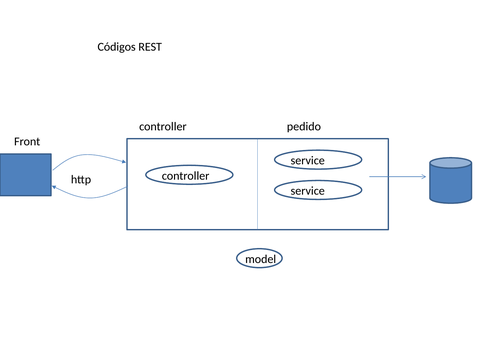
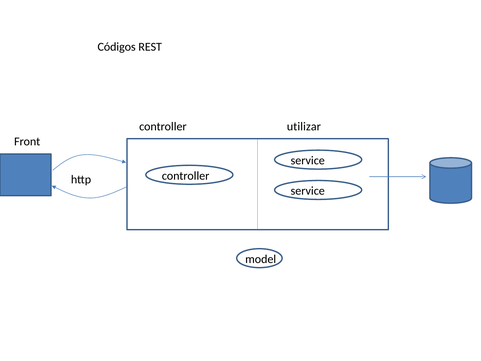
pedido: pedido -> utilizar
